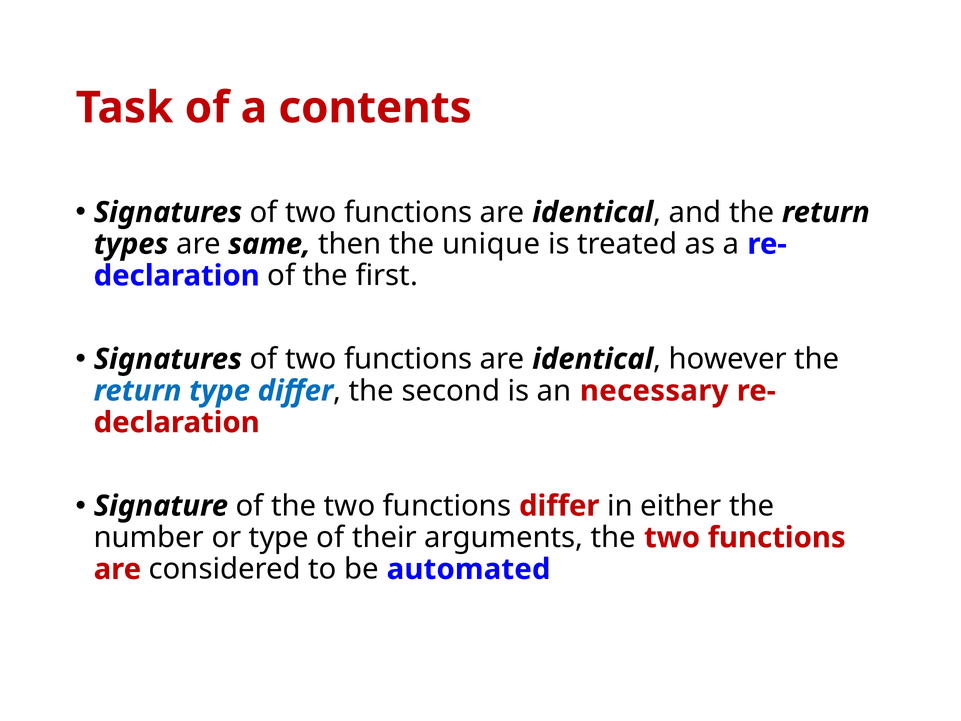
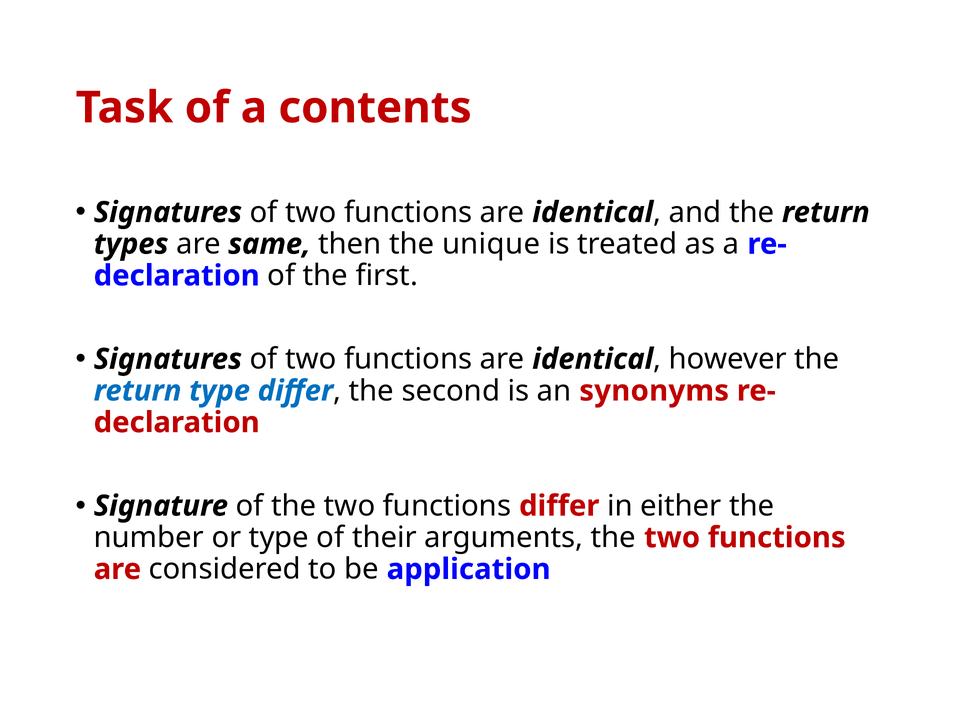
necessary: necessary -> synonyms
automated: automated -> application
